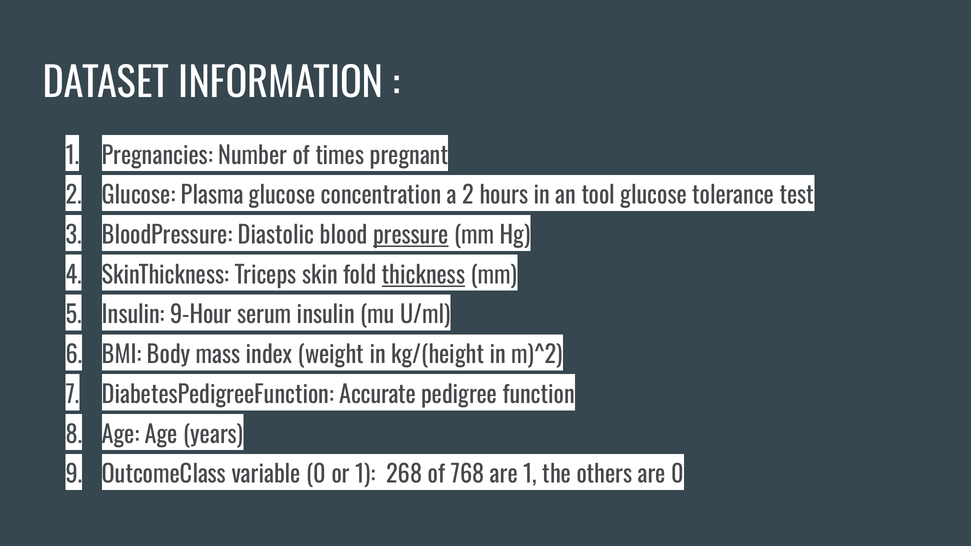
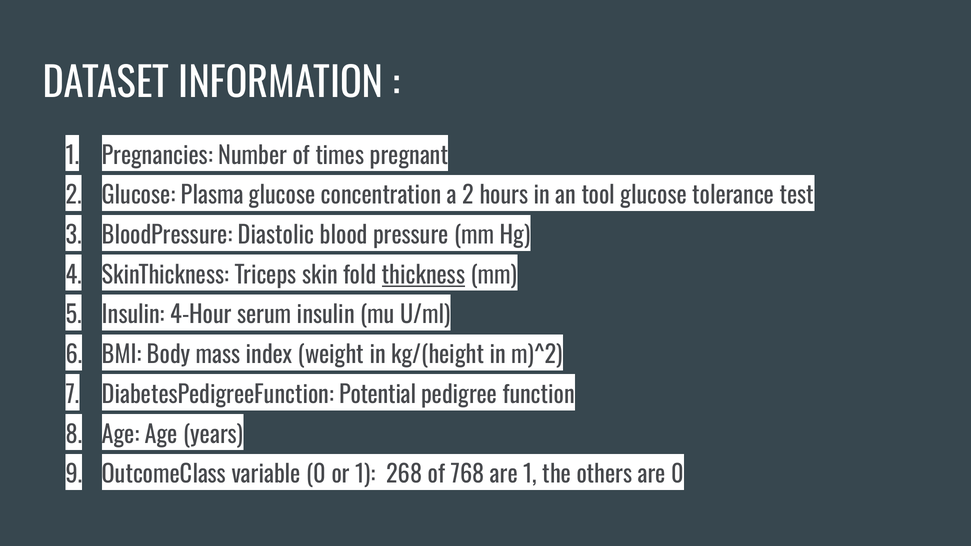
pressure underline: present -> none
9-Hour: 9-Hour -> 4-Hour
Accurate: Accurate -> Potential
